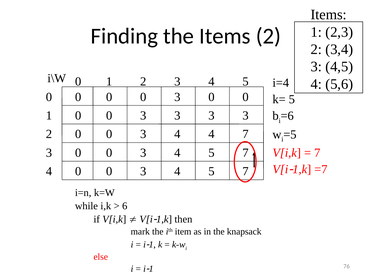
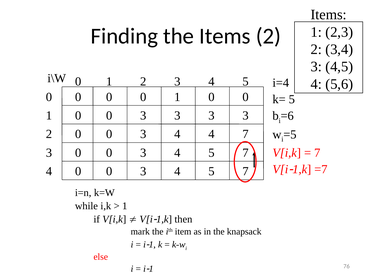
3 at (177, 97): 3 -> 1
6 at (125, 206): 6 -> 1
